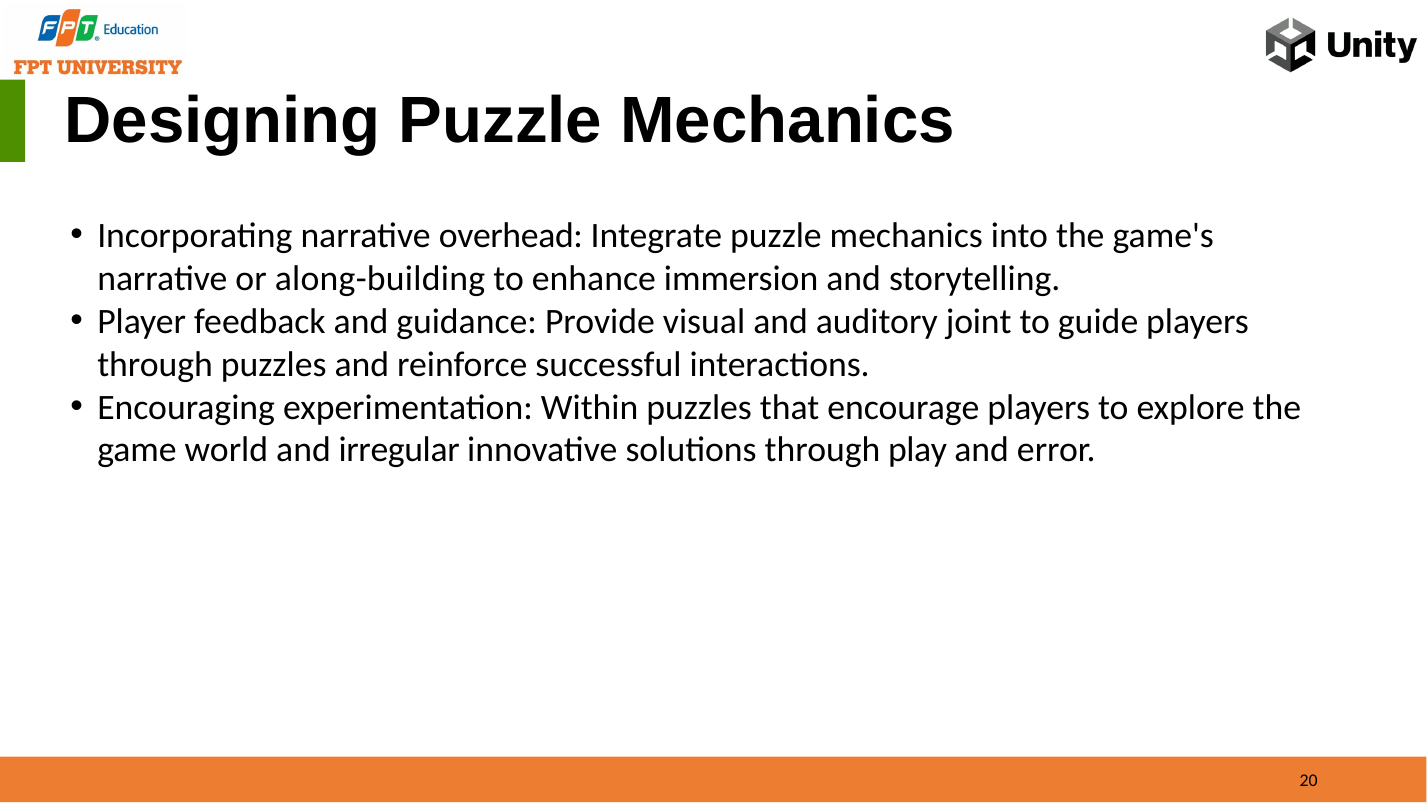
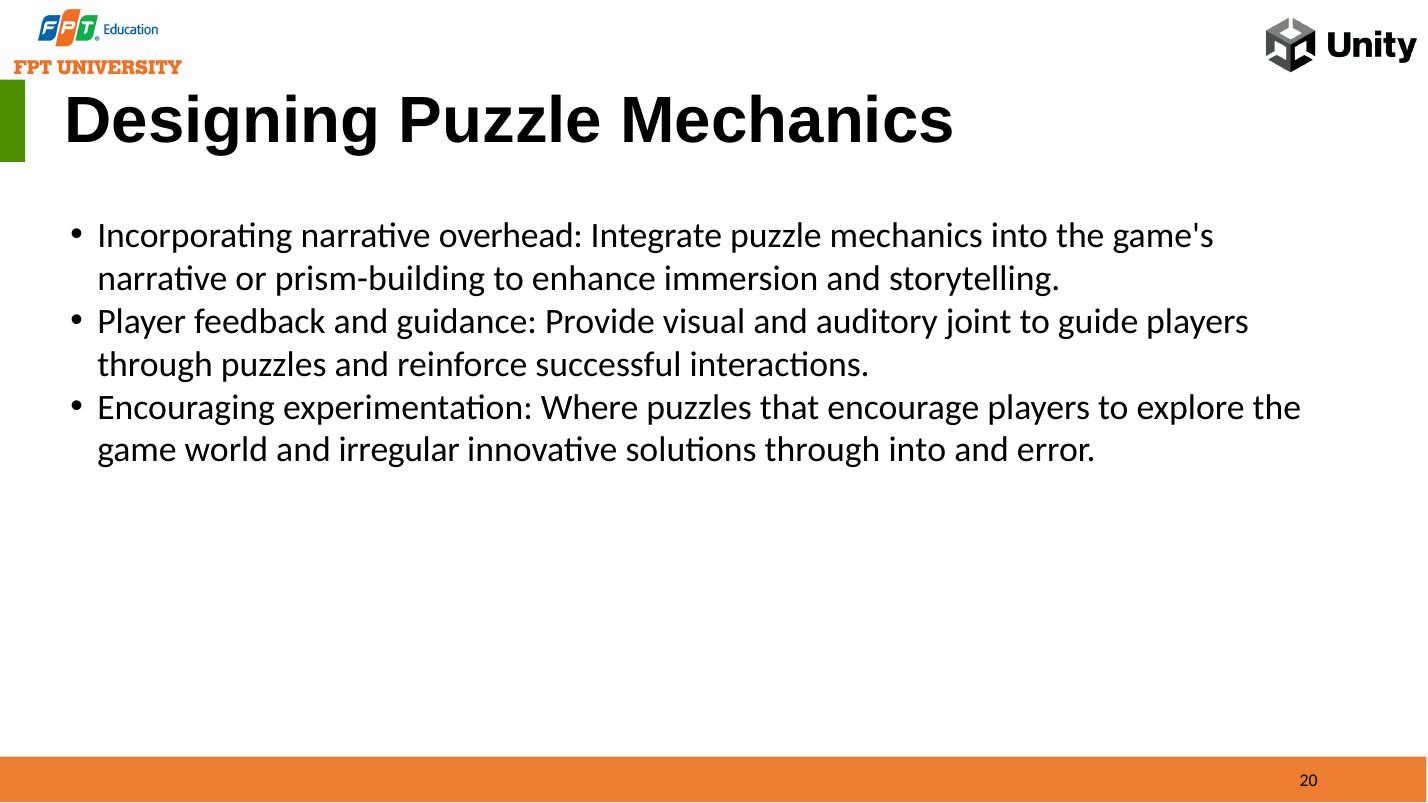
along-building: along-building -> prism-building
Within: Within -> Where
through play: play -> into
